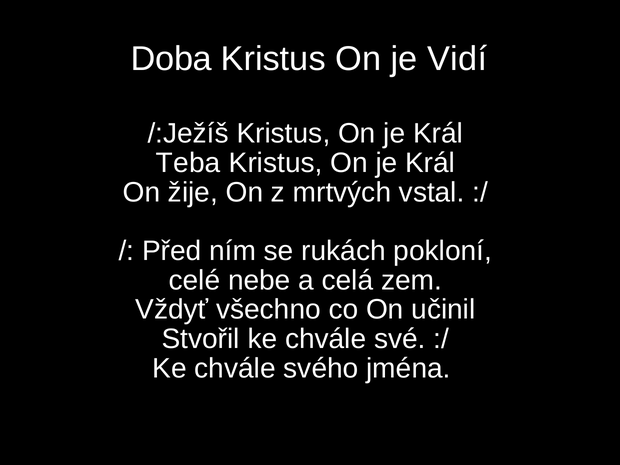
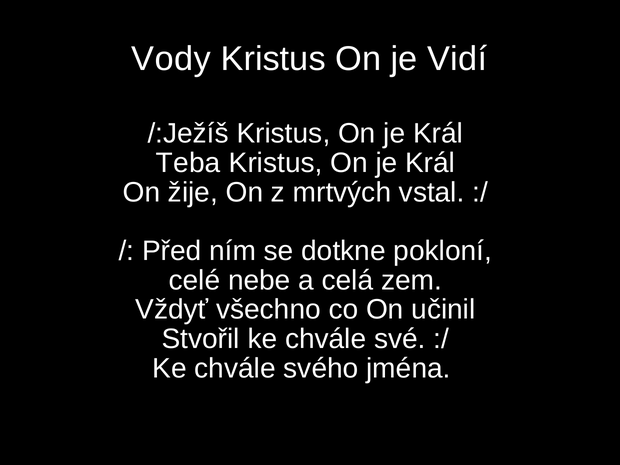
Doba: Doba -> Vody
rukách: rukách -> dotkne
